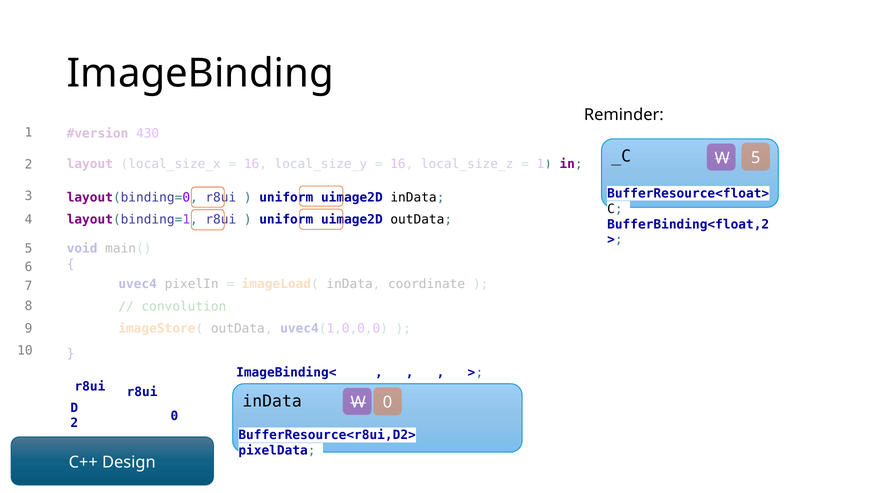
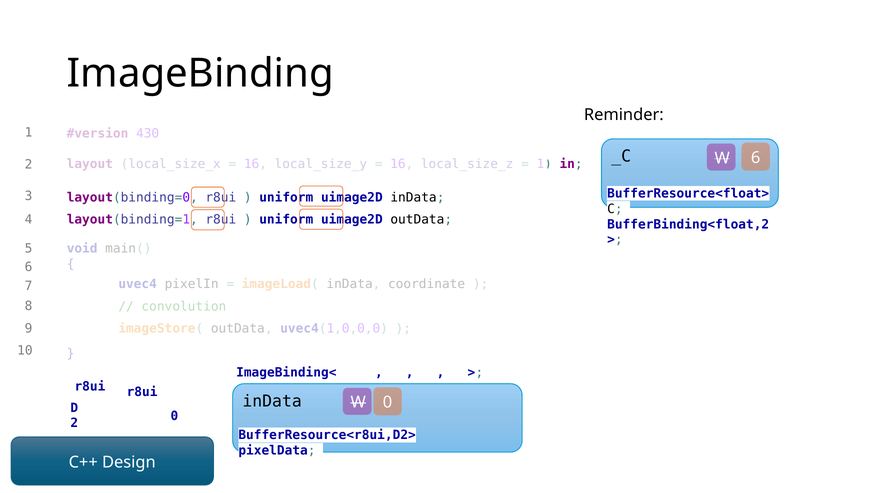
_C 5: 5 -> 6
